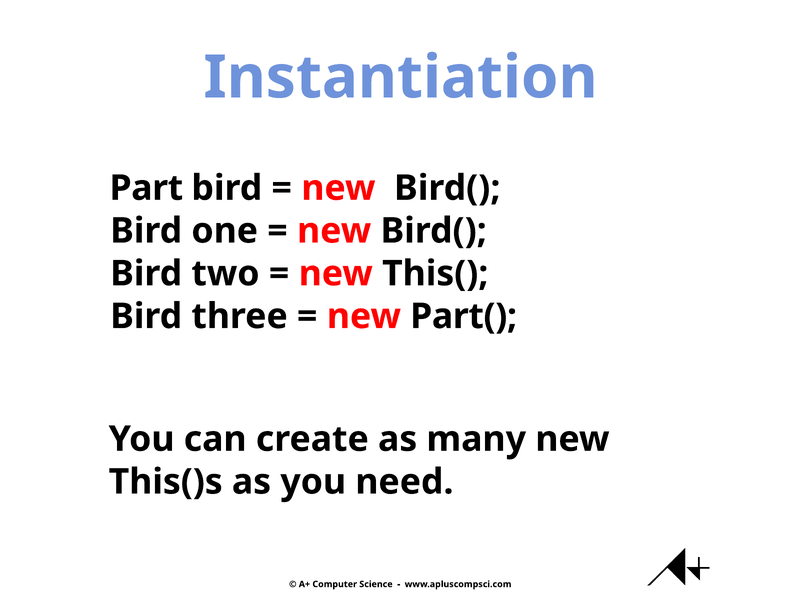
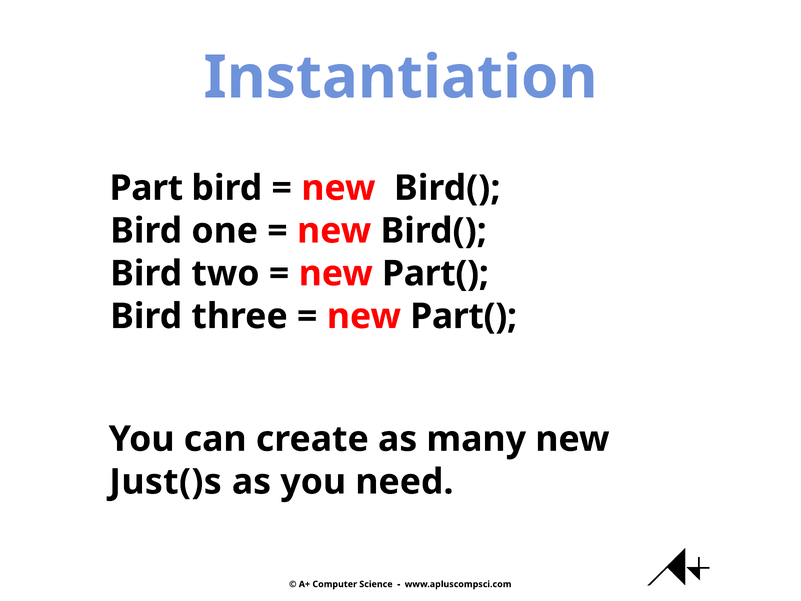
This( at (435, 273): This( -> Part(
This()s: This()s -> Just()s
